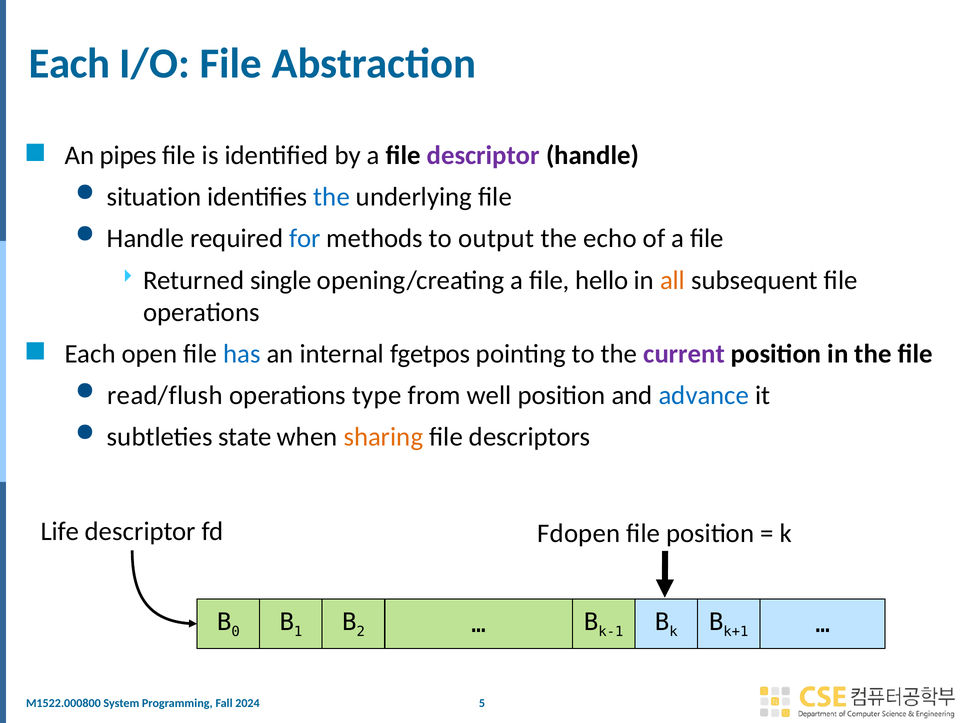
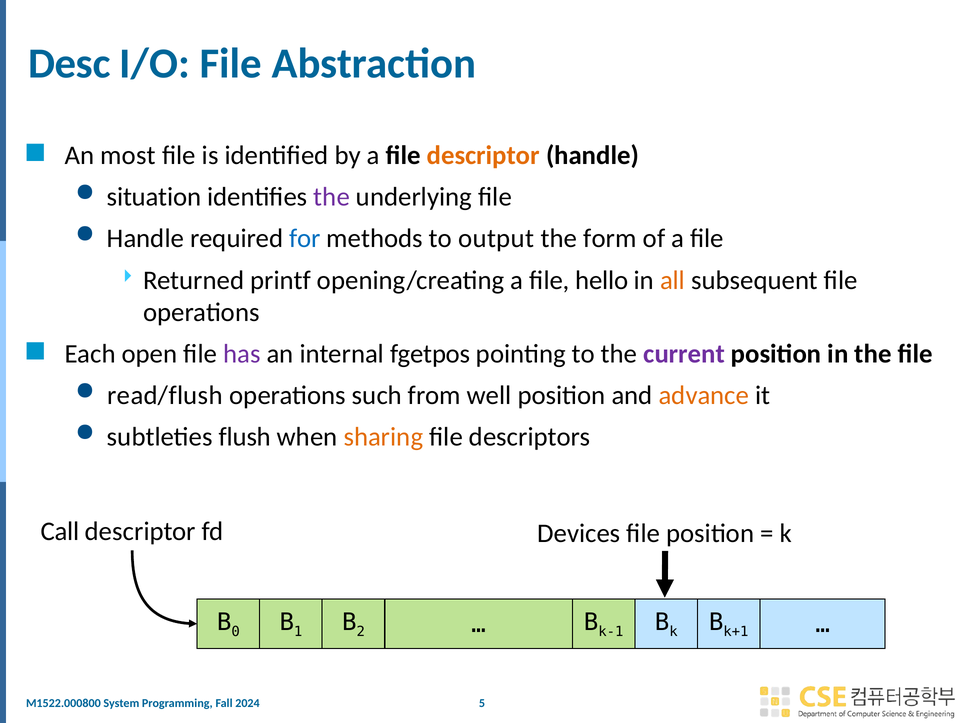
Each at (69, 64): Each -> Desc
pipes: pipes -> most
descriptor at (483, 156) colour: purple -> orange
the at (332, 197) colour: blue -> purple
echo: echo -> form
single: single -> printf
has colour: blue -> purple
type: type -> such
advance colour: blue -> orange
state: state -> flush
Life: Life -> Call
Fdopen: Fdopen -> Devices
